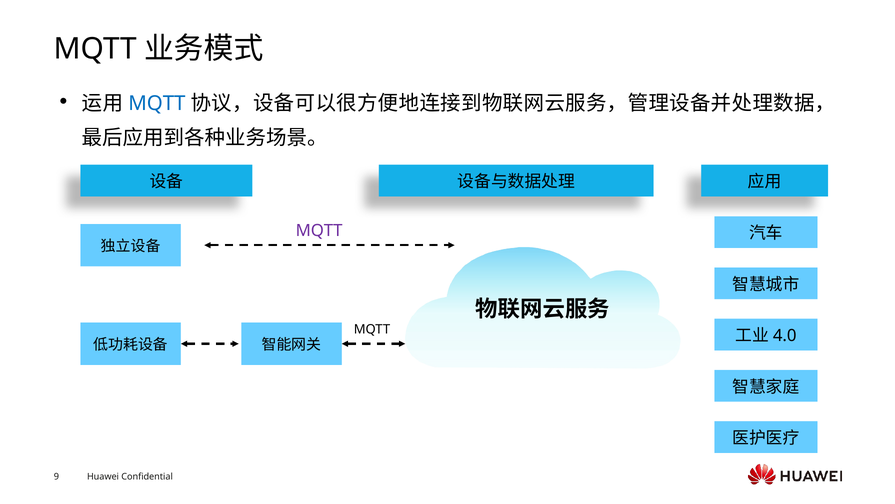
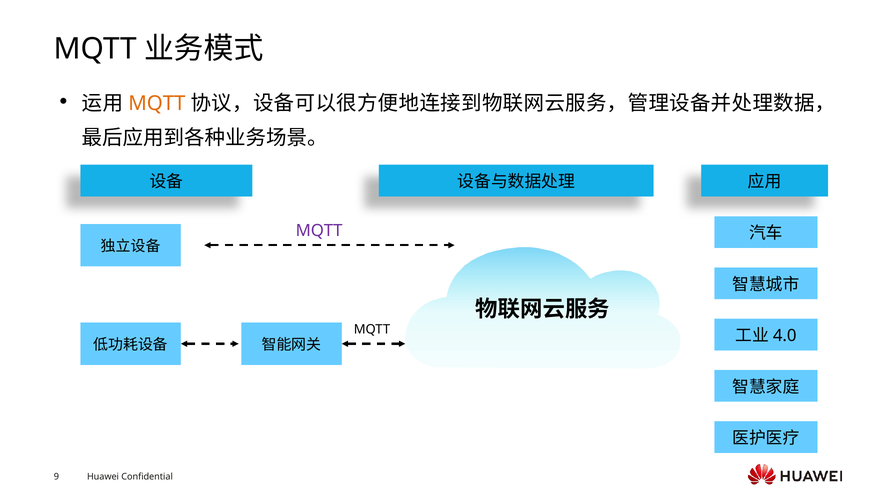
MQTT at (157, 103) colour: blue -> orange
